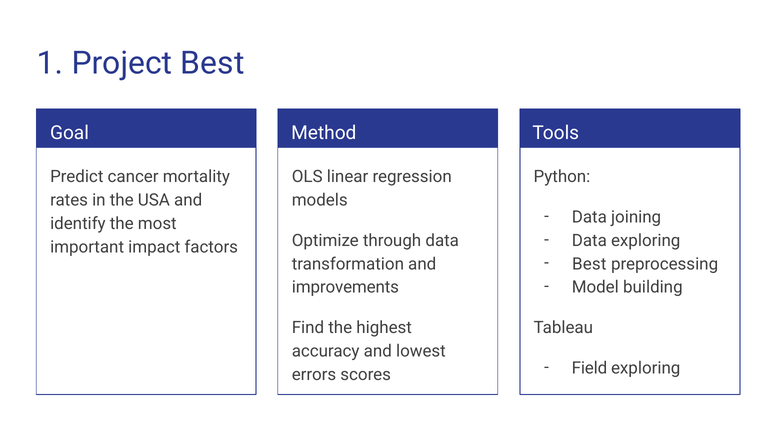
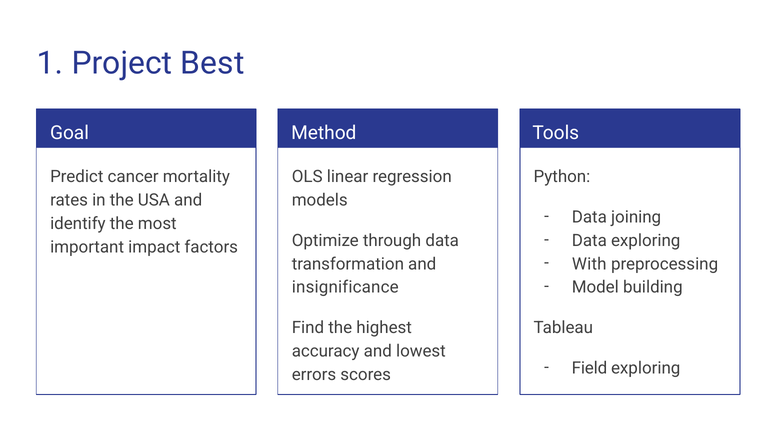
Best at (589, 264): Best -> With
improvements: improvements -> insignificance
